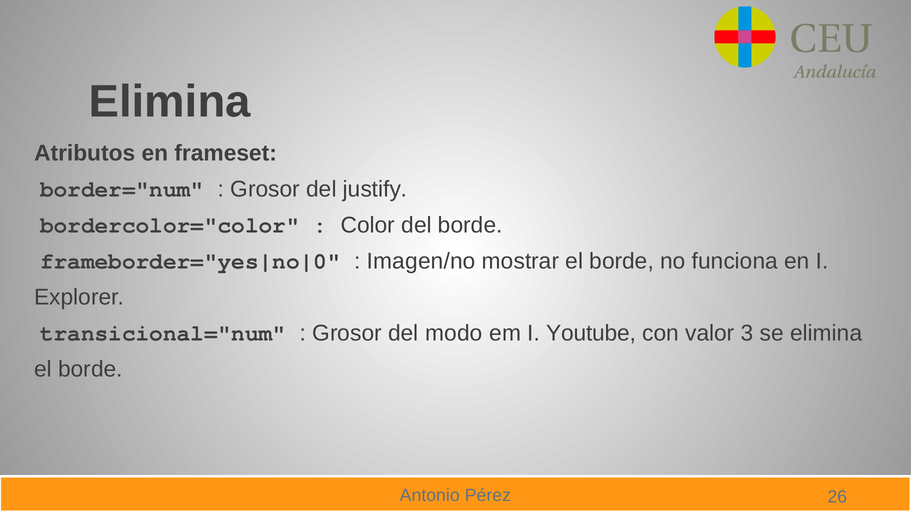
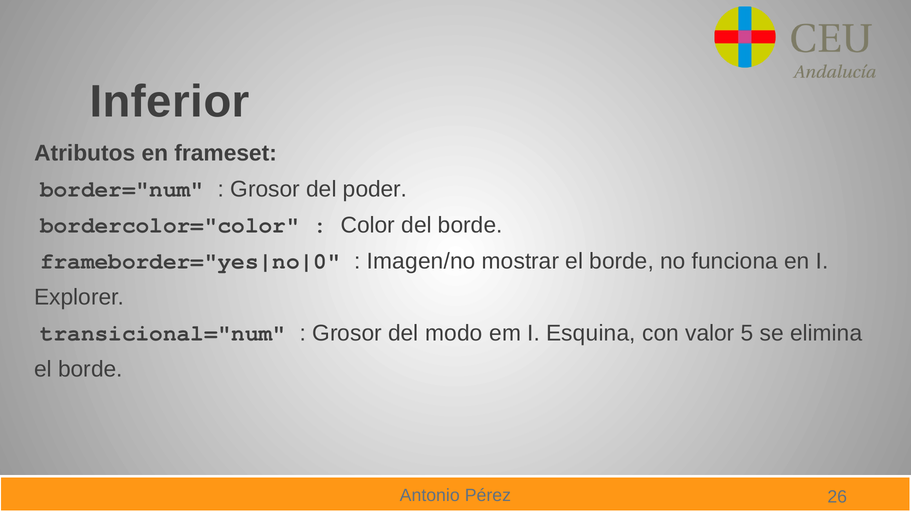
Elimina at (170, 102): Elimina -> Inferior
justify: justify -> poder
Youtube: Youtube -> Esquina
3: 3 -> 5
